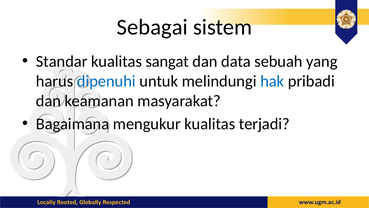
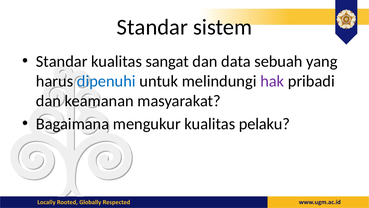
Sebagai at (152, 27): Sebagai -> Standar
hak colour: blue -> purple
terjadi: terjadi -> pelaku
